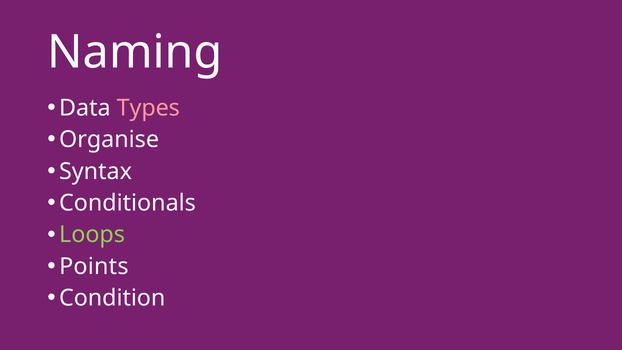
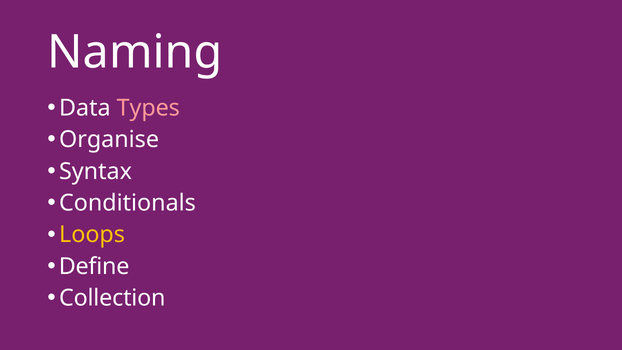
Loops colour: light green -> yellow
Points: Points -> Define
Condition: Condition -> Collection
